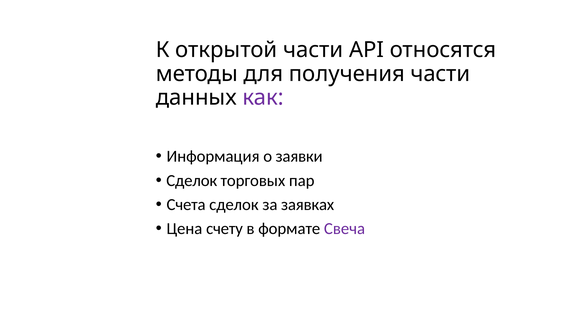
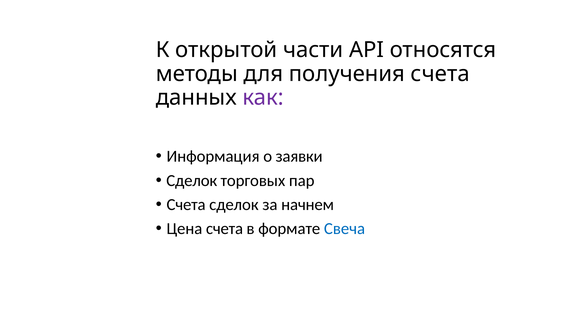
получения части: части -> счета
заявках: заявках -> начнем
Цена счету: счету -> счета
Свеча colour: purple -> blue
